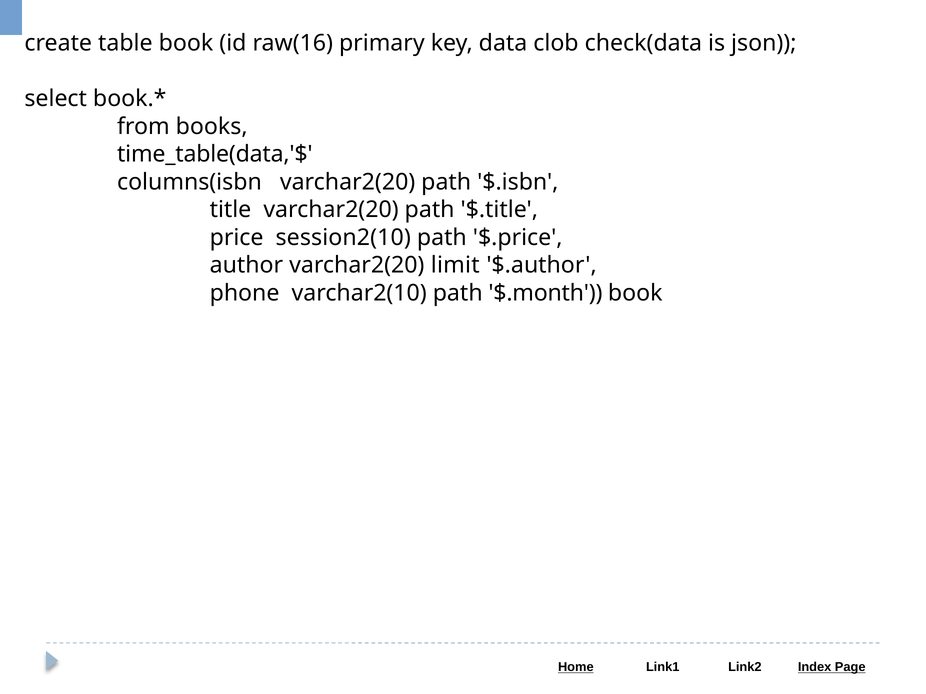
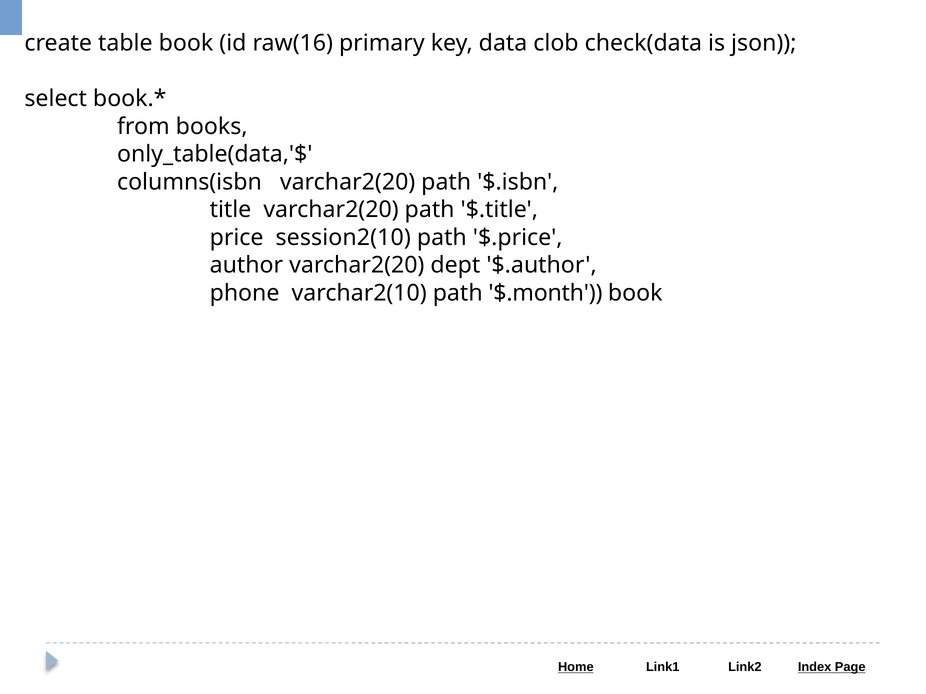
time_table(data,'$: time_table(data,'$ -> only_table(data,'$
limit: limit -> dept
